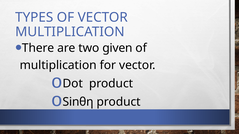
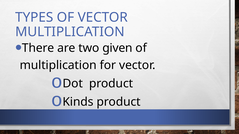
Sinθη: Sinθη -> Kinds
